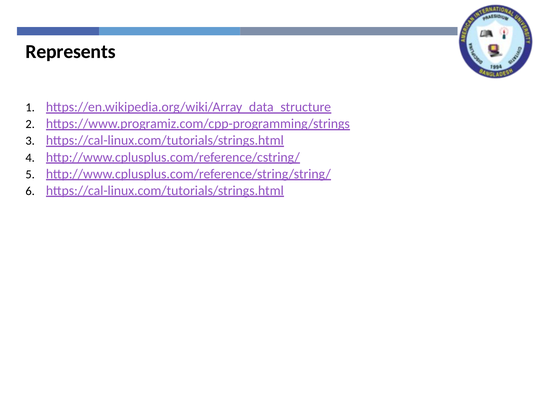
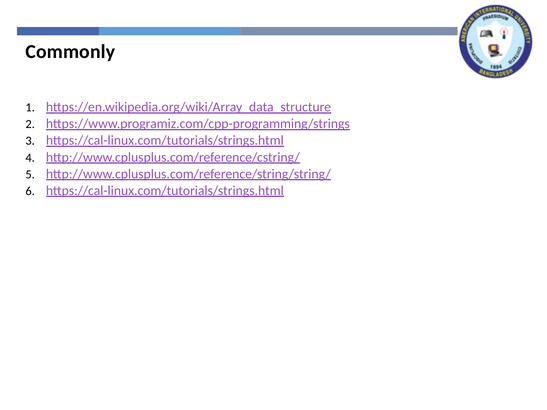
Represents: Represents -> Commonly
